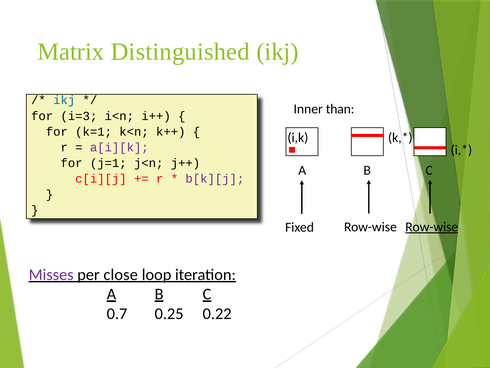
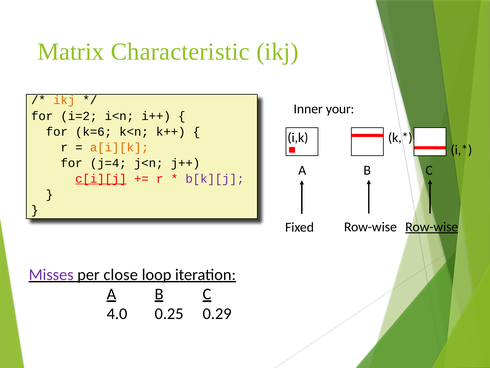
Distinguished: Distinguished -> Characteristic
ikj at (64, 100) colour: blue -> orange
than: than -> your
i=3: i=3 -> i=2
k=1: k=1 -> k=6
a[i][k colour: purple -> orange
j=1: j=1 -> j=4
c[i][j underline: none -> present
0.7: 0.7 -> 4.0
0.22: 0.22 -> 0.29
